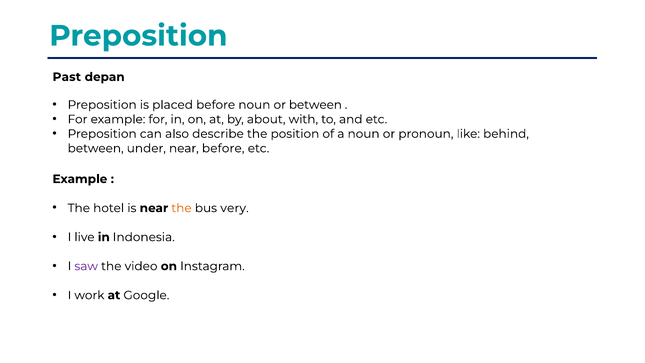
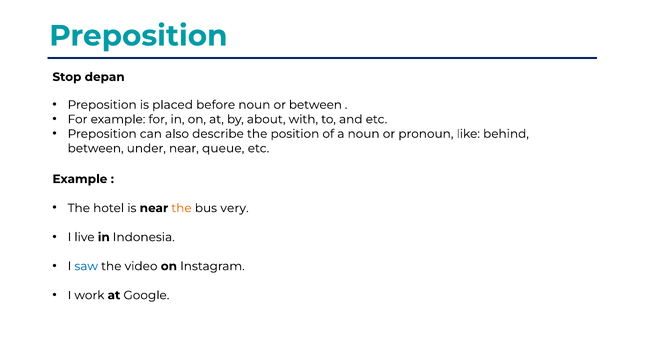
Past: Past -> Stop
near before: before -> queue
saw colour: purple -> blue
